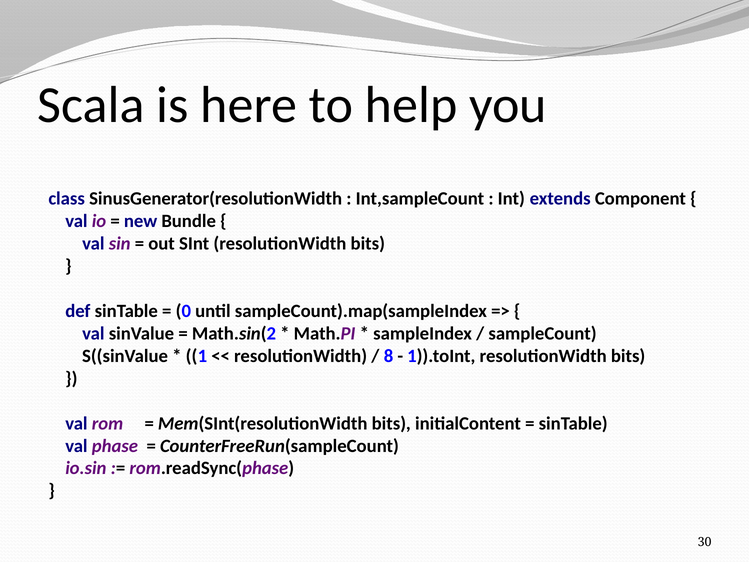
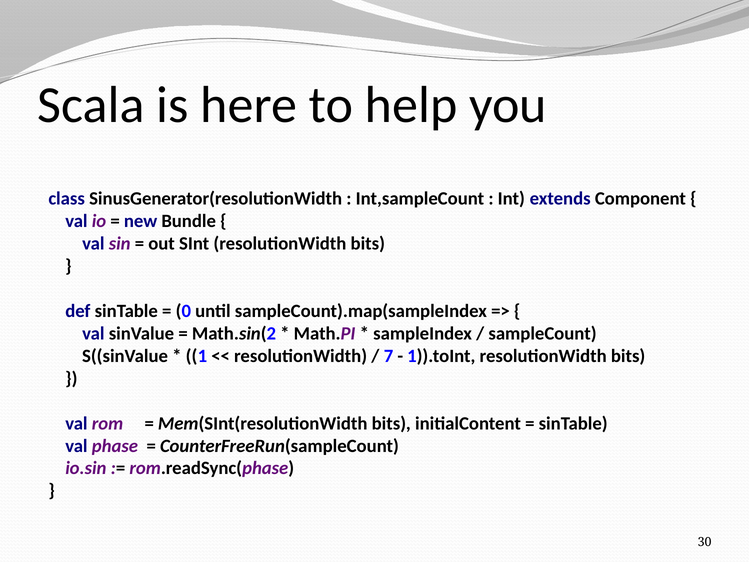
8: 8 -> 7
